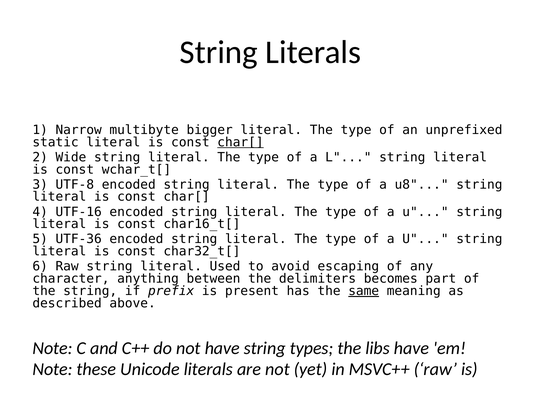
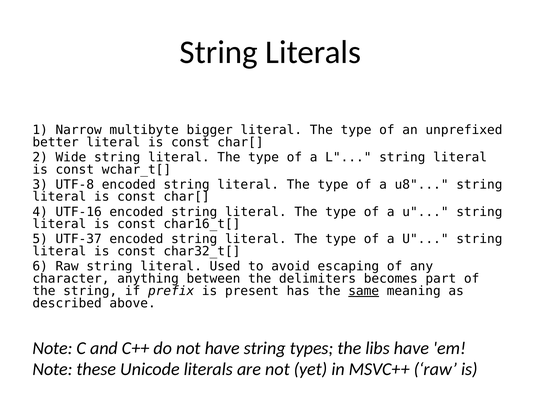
static: static -> better
char[ at (240, 142) underline: present -> none
UTF-36: UTF-36 -> UTF-37
